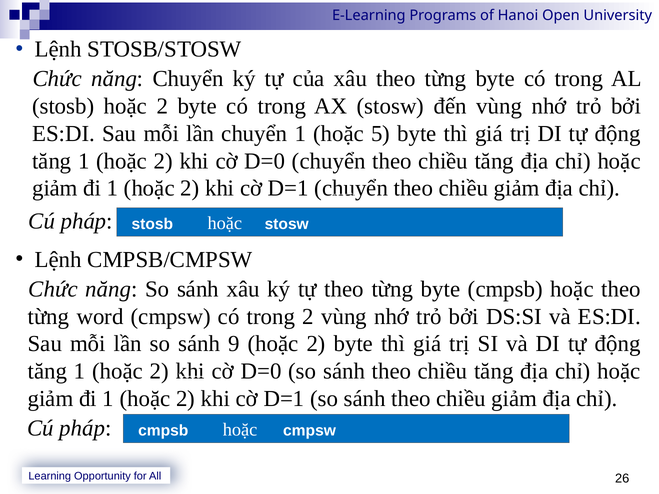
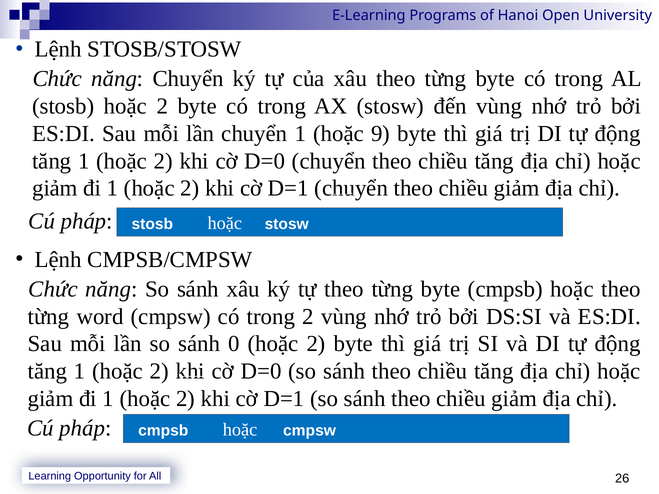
5: 5 -> 9
9: 9 -> 0
